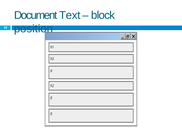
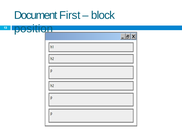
Text: Text -> First
